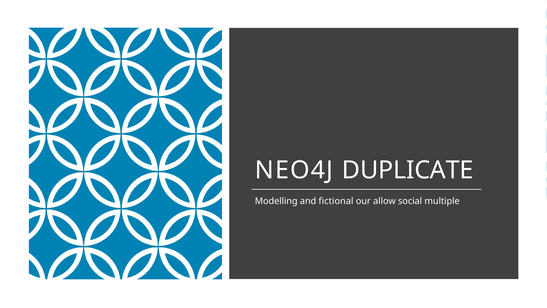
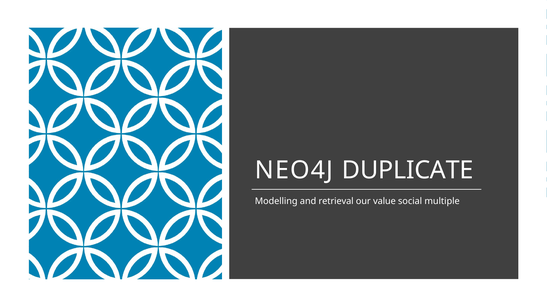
fictional: fictional -> retrieval
allow: allow -> value
